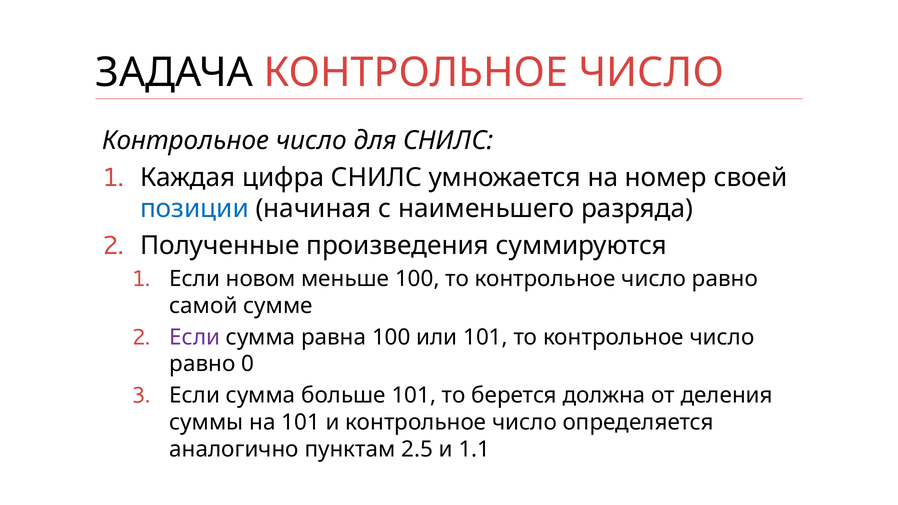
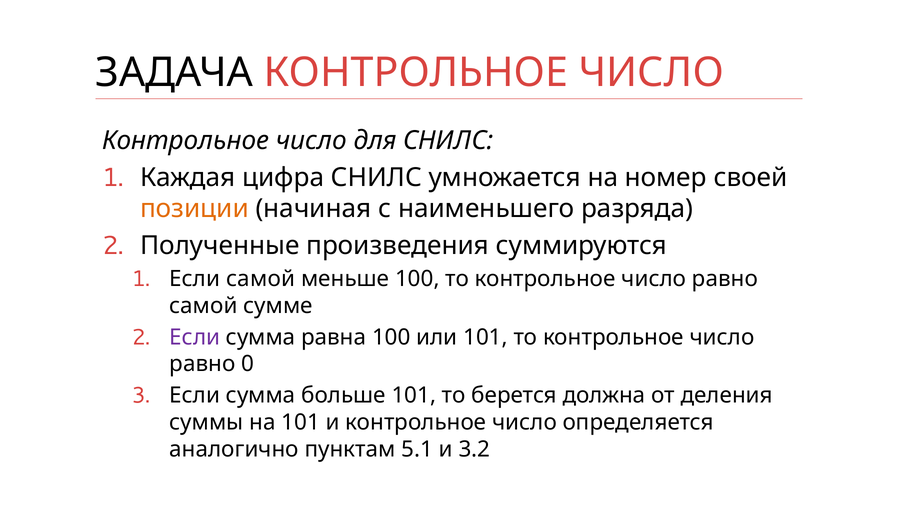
позиции colour: blue -> orange
Если новом: новом -> самой
2.5: 2.5 -> 5.1
1.1: 1.1 -> 3.2
